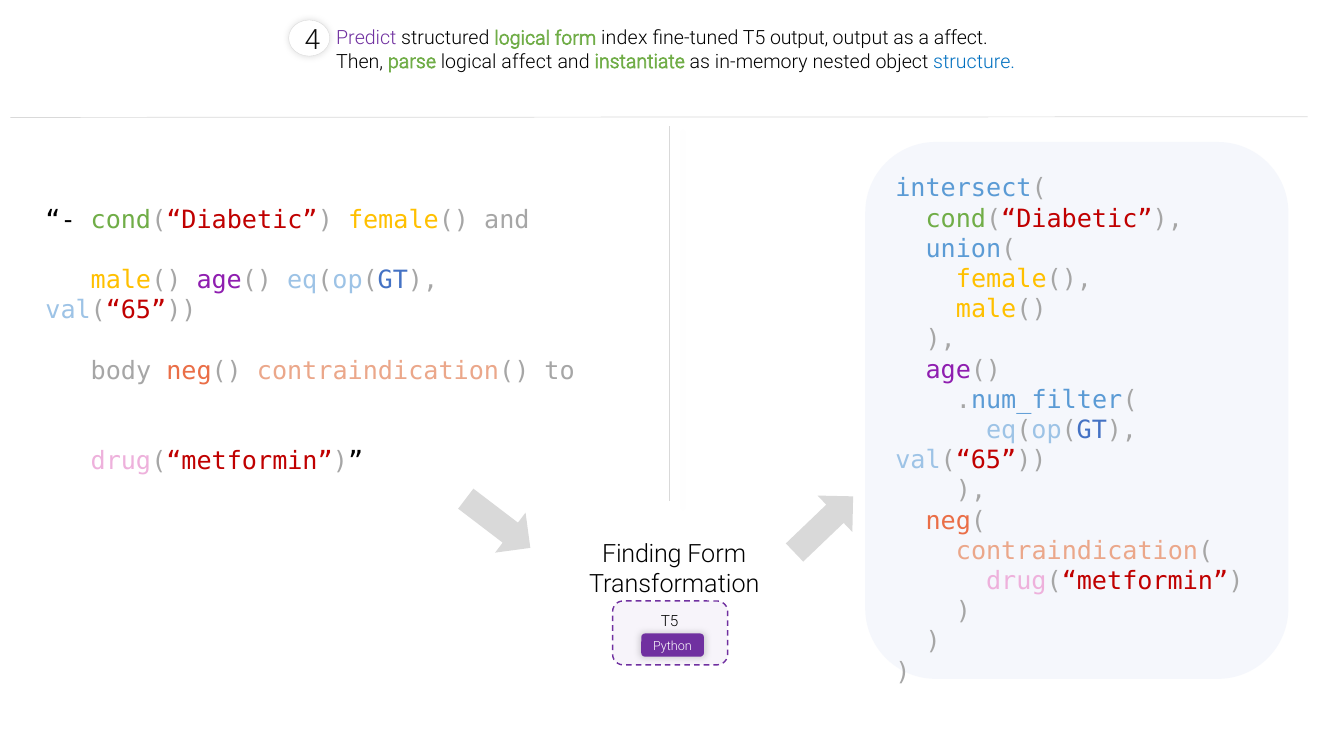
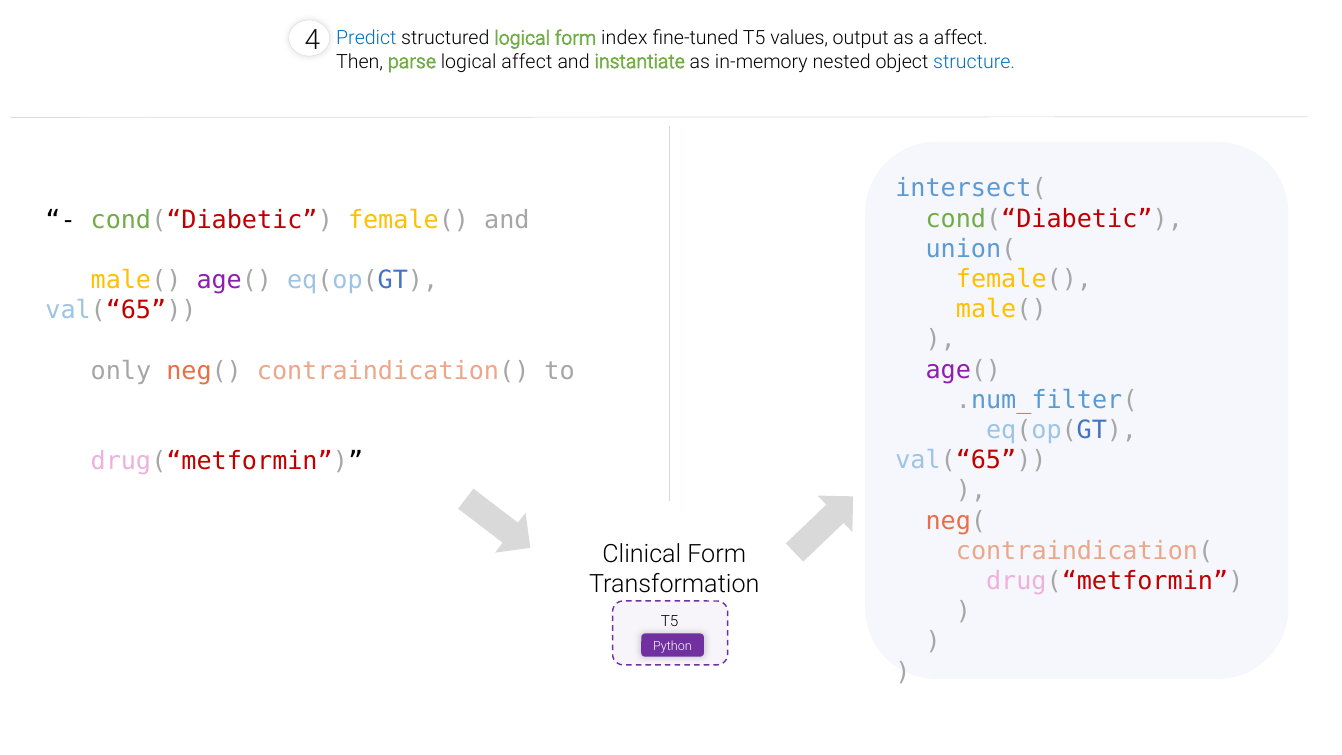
Predict colour: purple -> blue
T5 output: output -> values
body: body -> only
Finding: Finding -> Clinical
